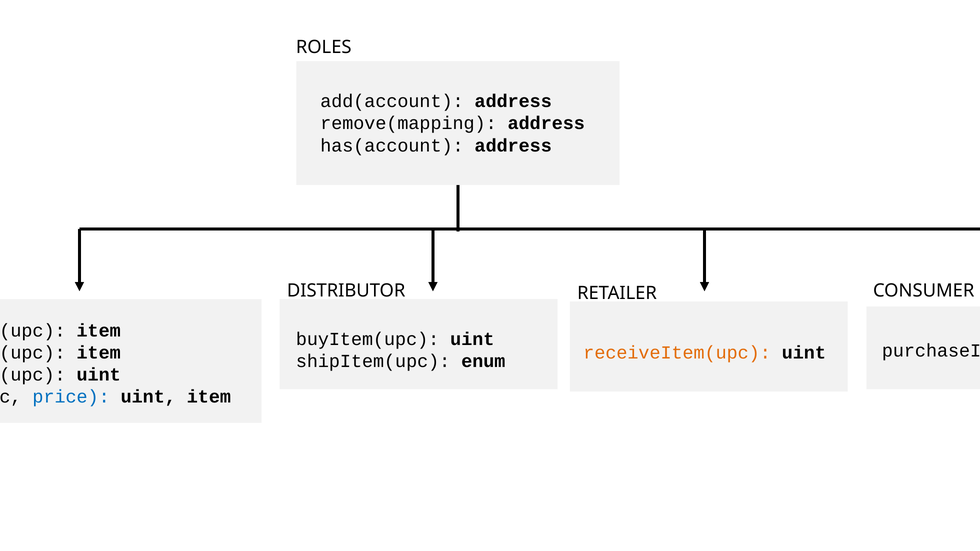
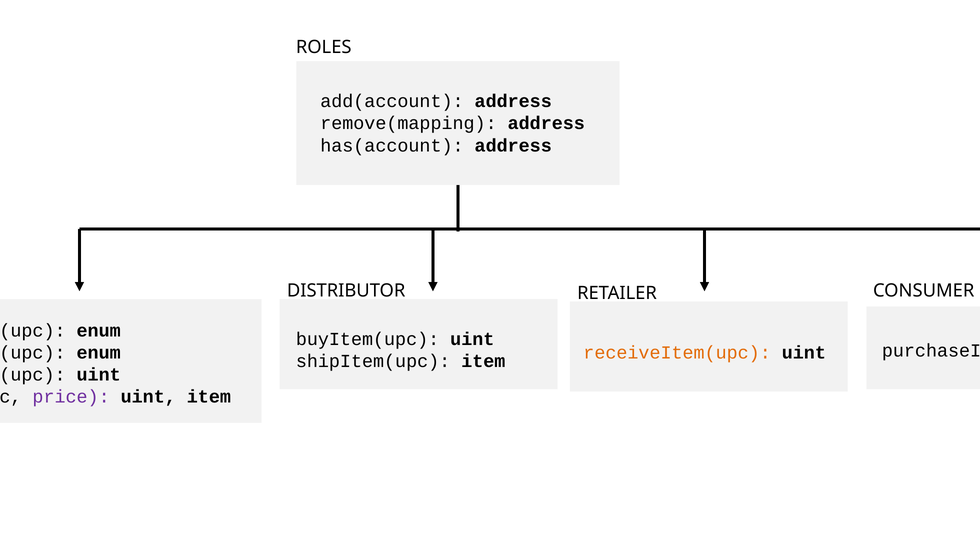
item at (99, 331): item -> enum
item at (99, 353): item -> enum
shipItem(upc enum: enum -> item
price colour: blue -> purple
